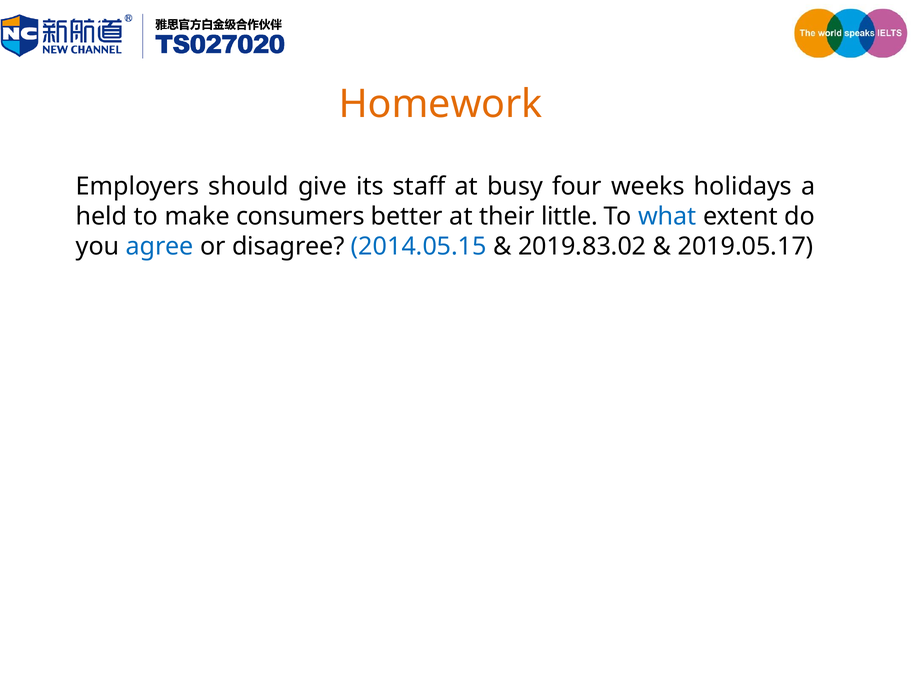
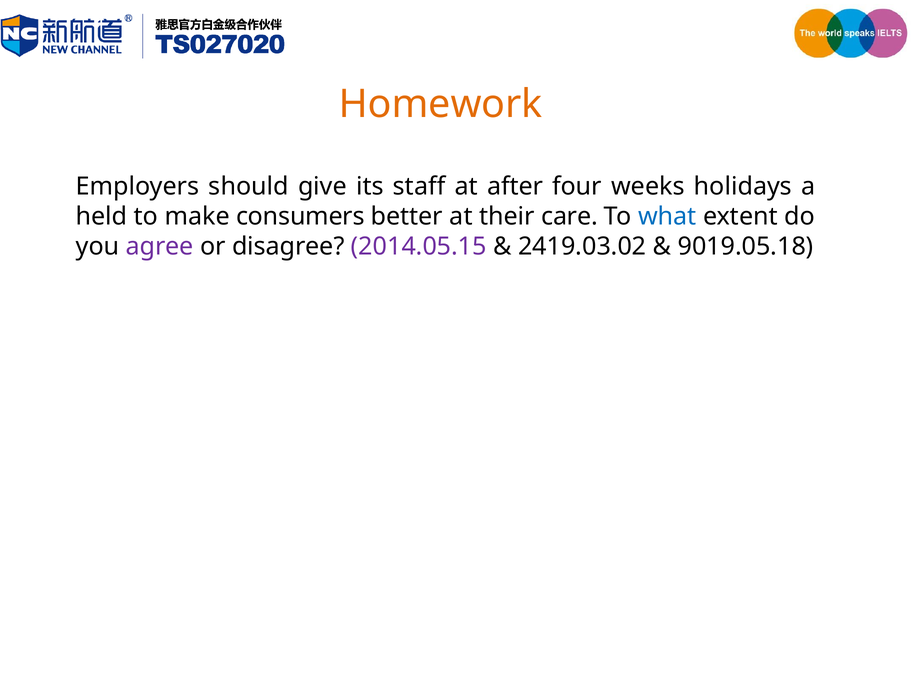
busy: busy -> after
little: little -> care
agree colour: blue -> purple
2014.05.15 colour: blue -> purple
2019.83.02: 2019.83.02 -> 2419.03.02
2019.05.17: 2019.05.17 -> 9019.05.18
